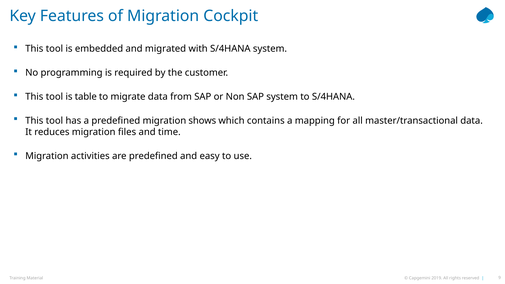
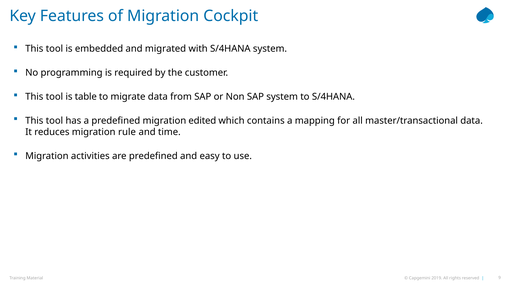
shows: shows -> edited
files: files -> rule
